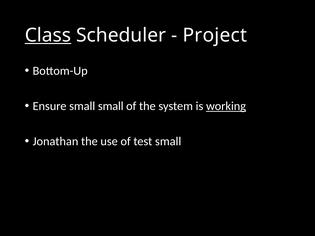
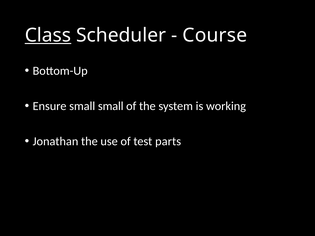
Project: Project -> Course
working underline: present -> none
test small: small -> parts
